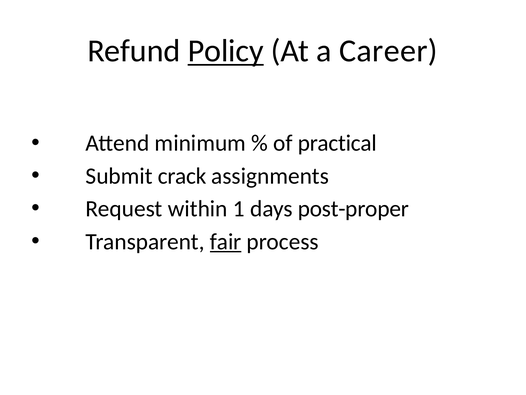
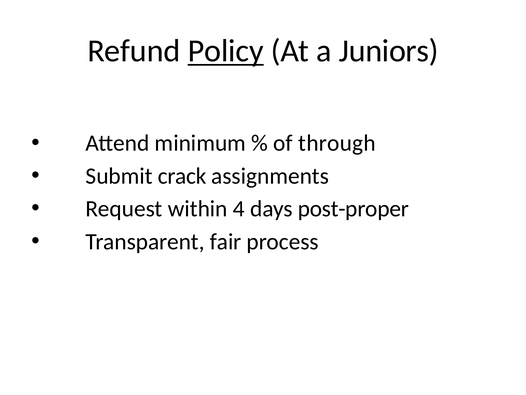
Career: Career -> Juniors
practical: practical -> through
1: 1 -> 4
fair underline: present -> none
